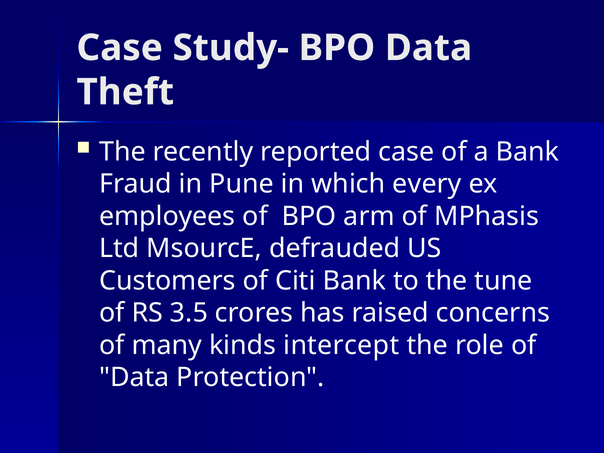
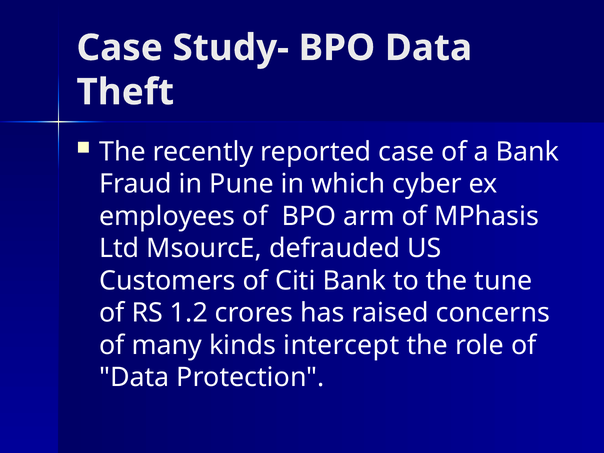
every: every -> cyber
3.5: 3.5 -> 1.2
